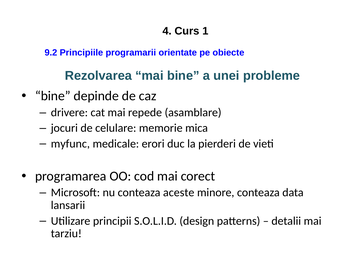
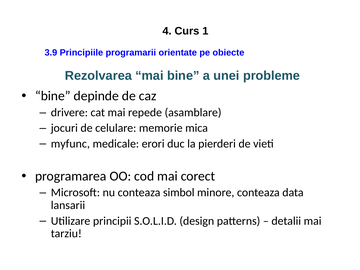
9.2: 9.2 -> 3.9
aceste: aceste -> simbol
